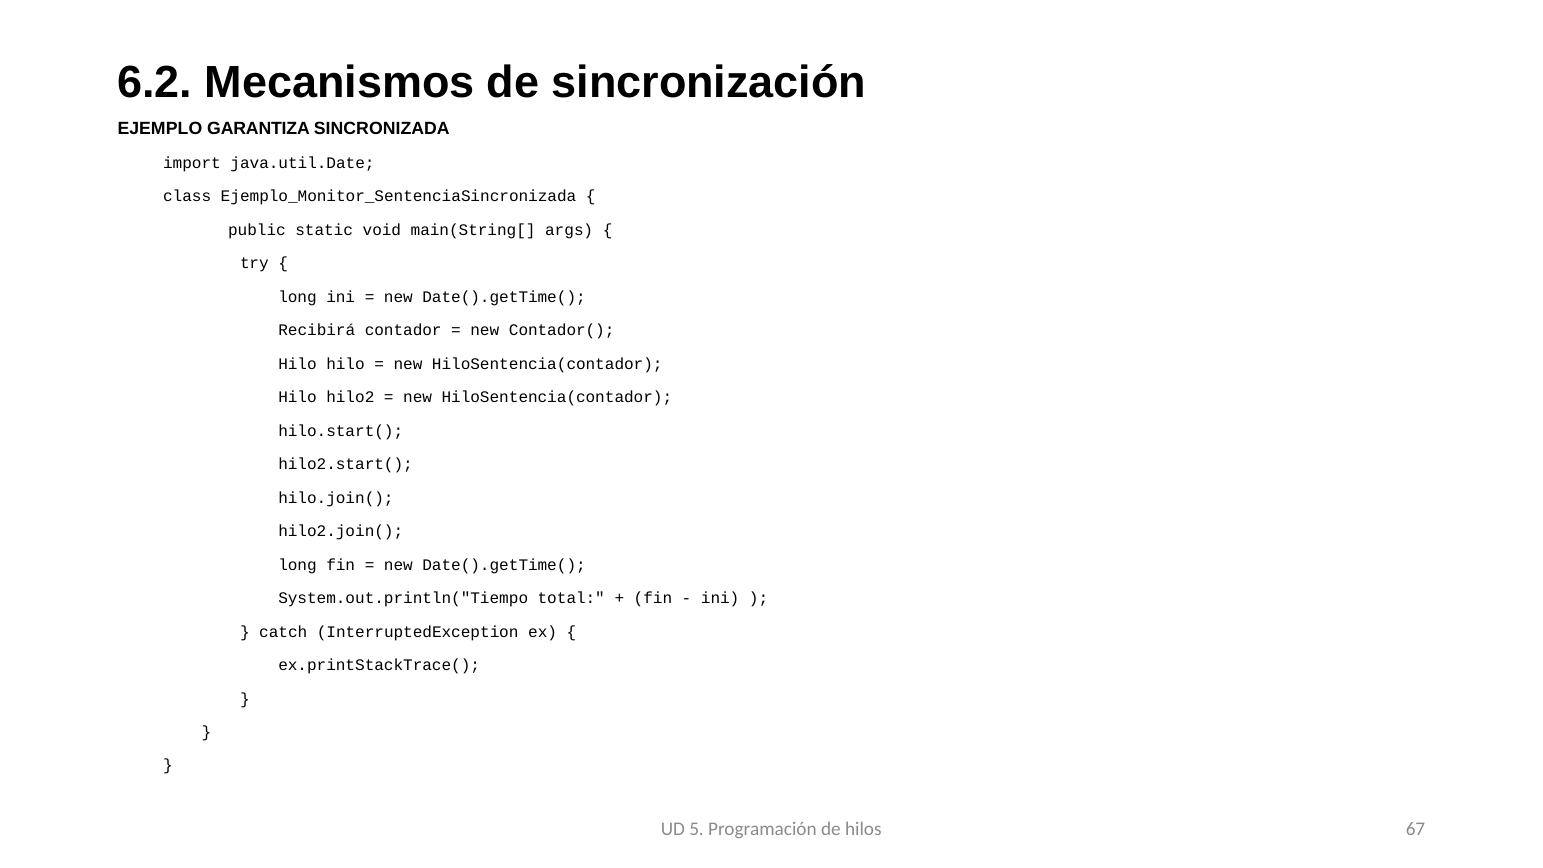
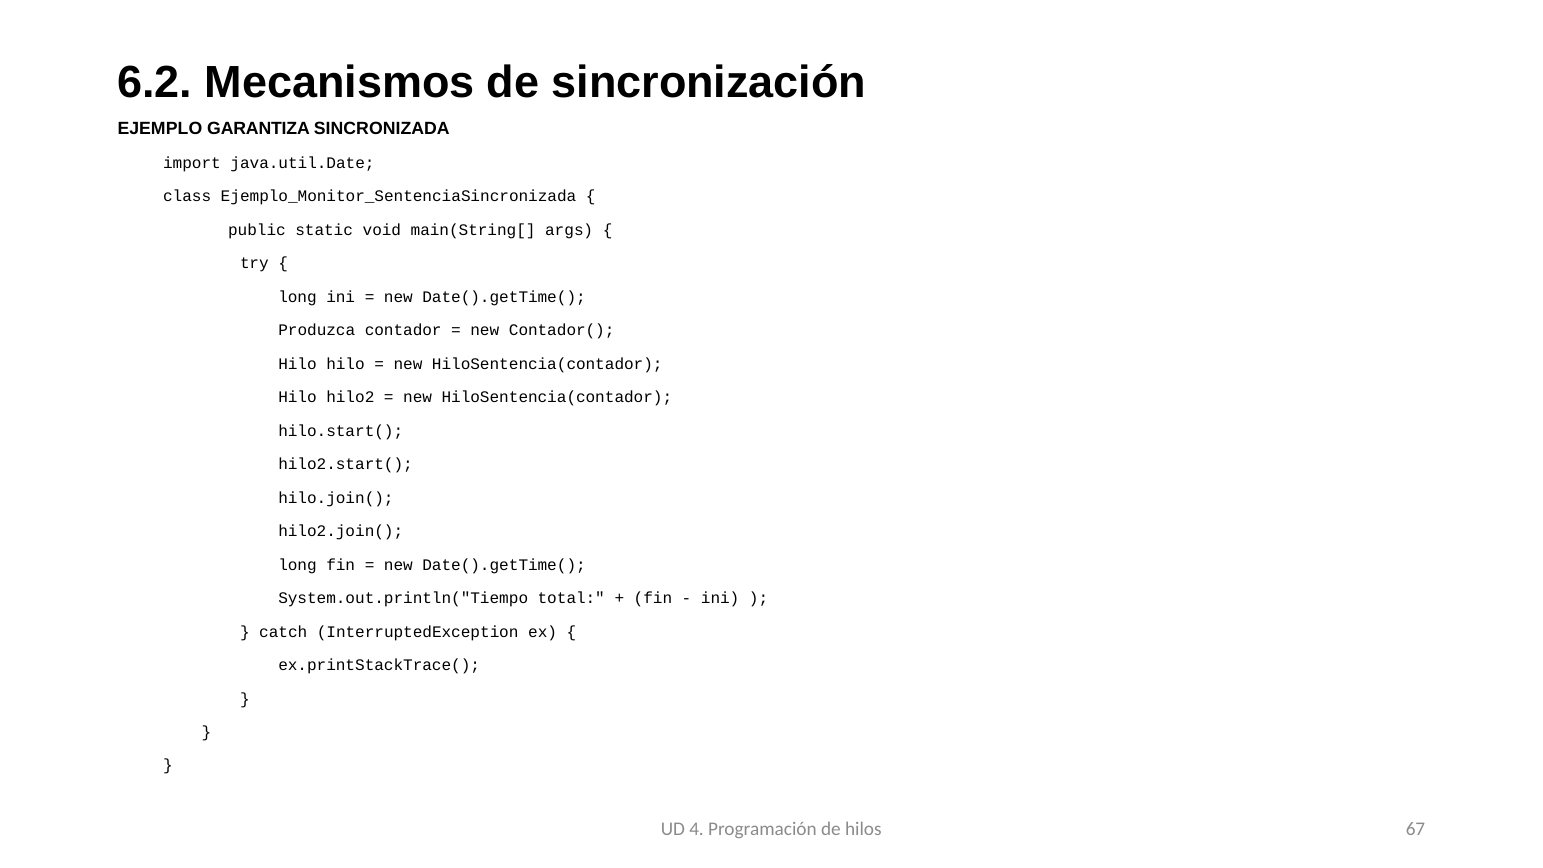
Recibirá: Recibirá -> Produzca
5: 5 -> 4
